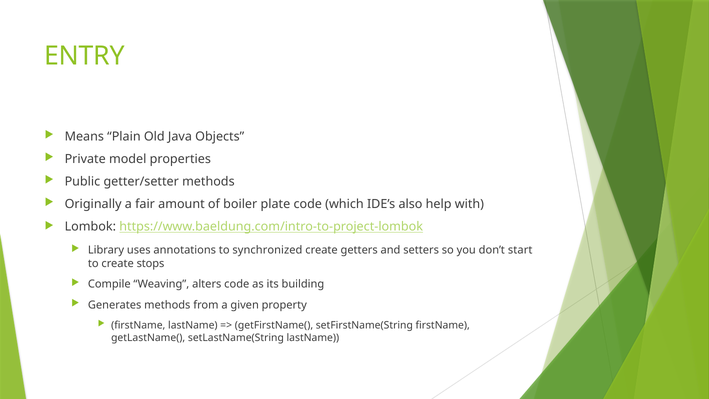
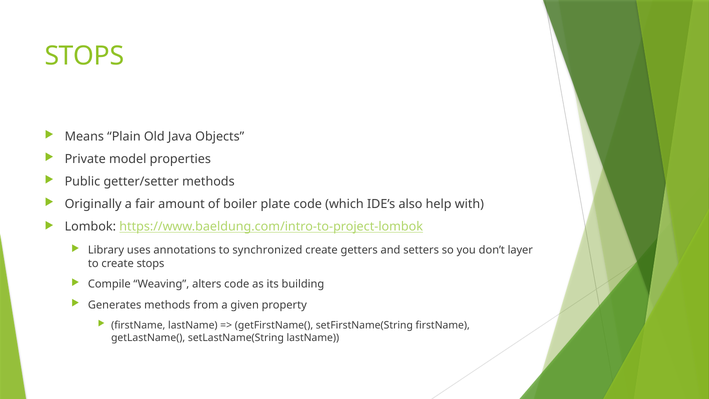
ENTRY at (85, 56): ENTRY -> STOPS
start: start -> layer
